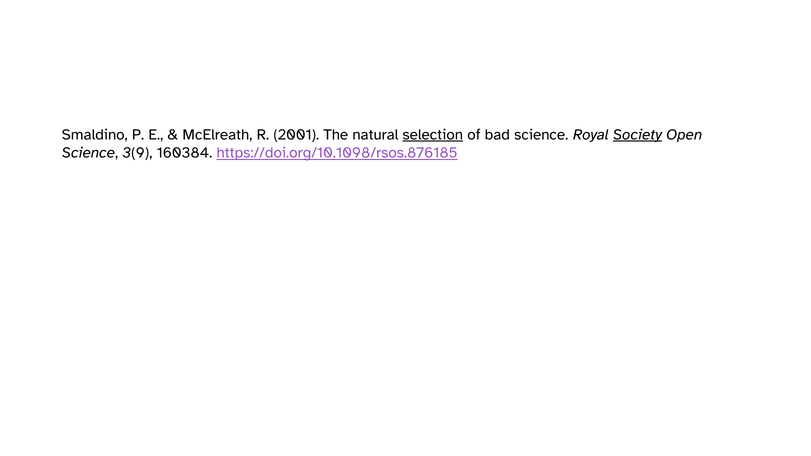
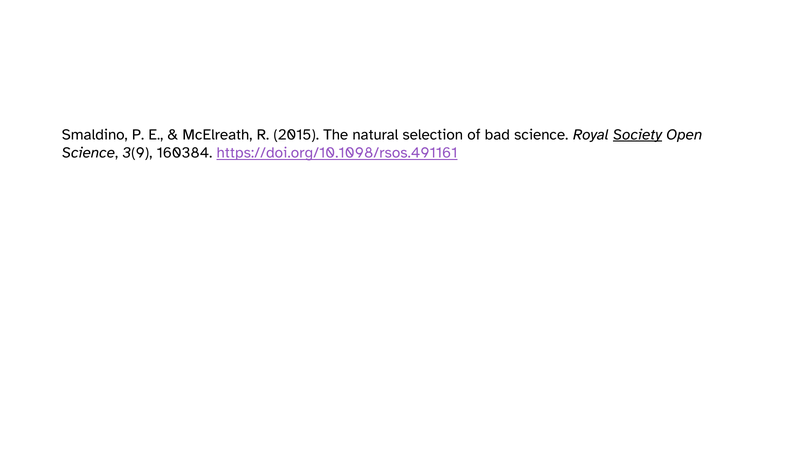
2001: 2001 -> 2015
selection underline: present -> none
https://doi.org/10.1098/rsos.876185: https://doi.org/10.1098/rsos.876185 -> https://doi.org/10.1098/rsos.491161
